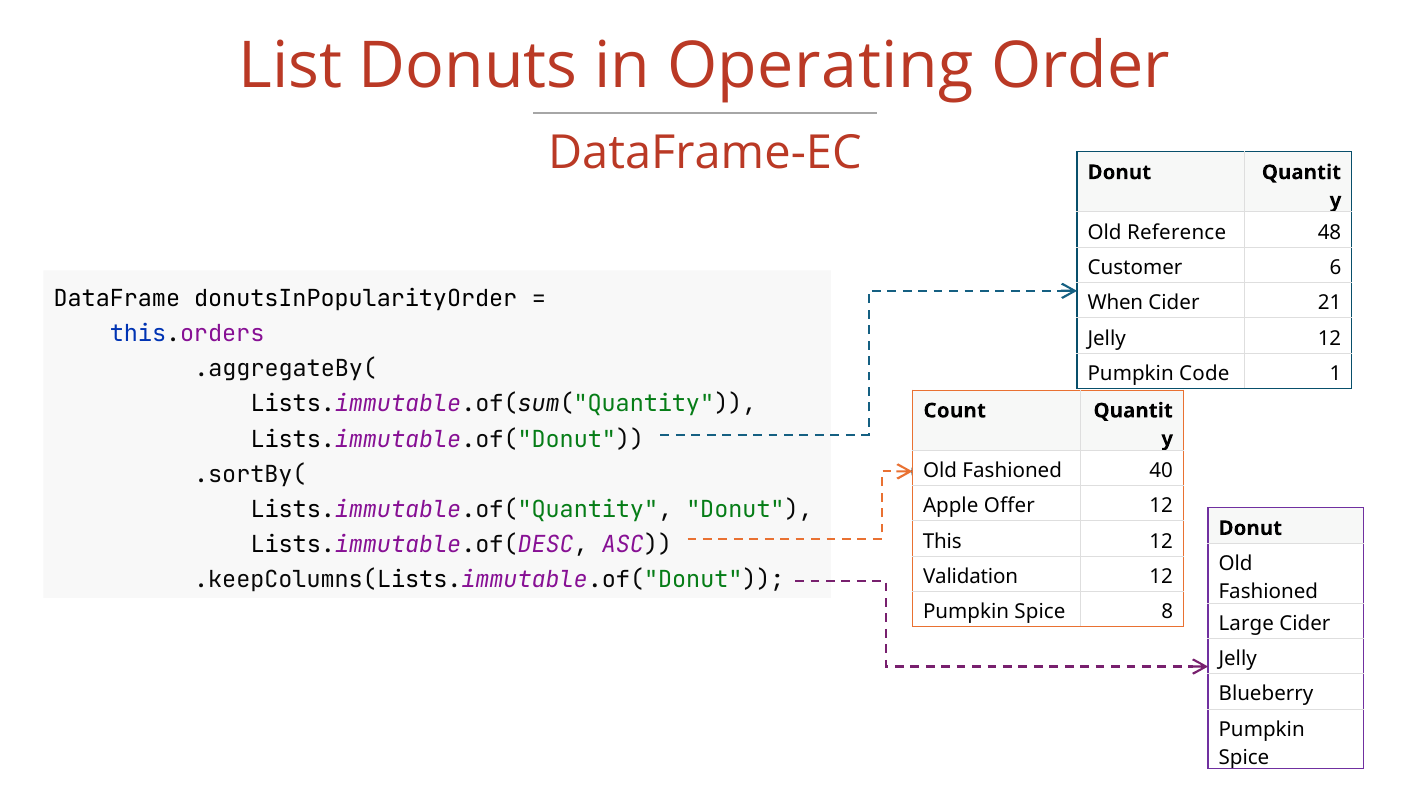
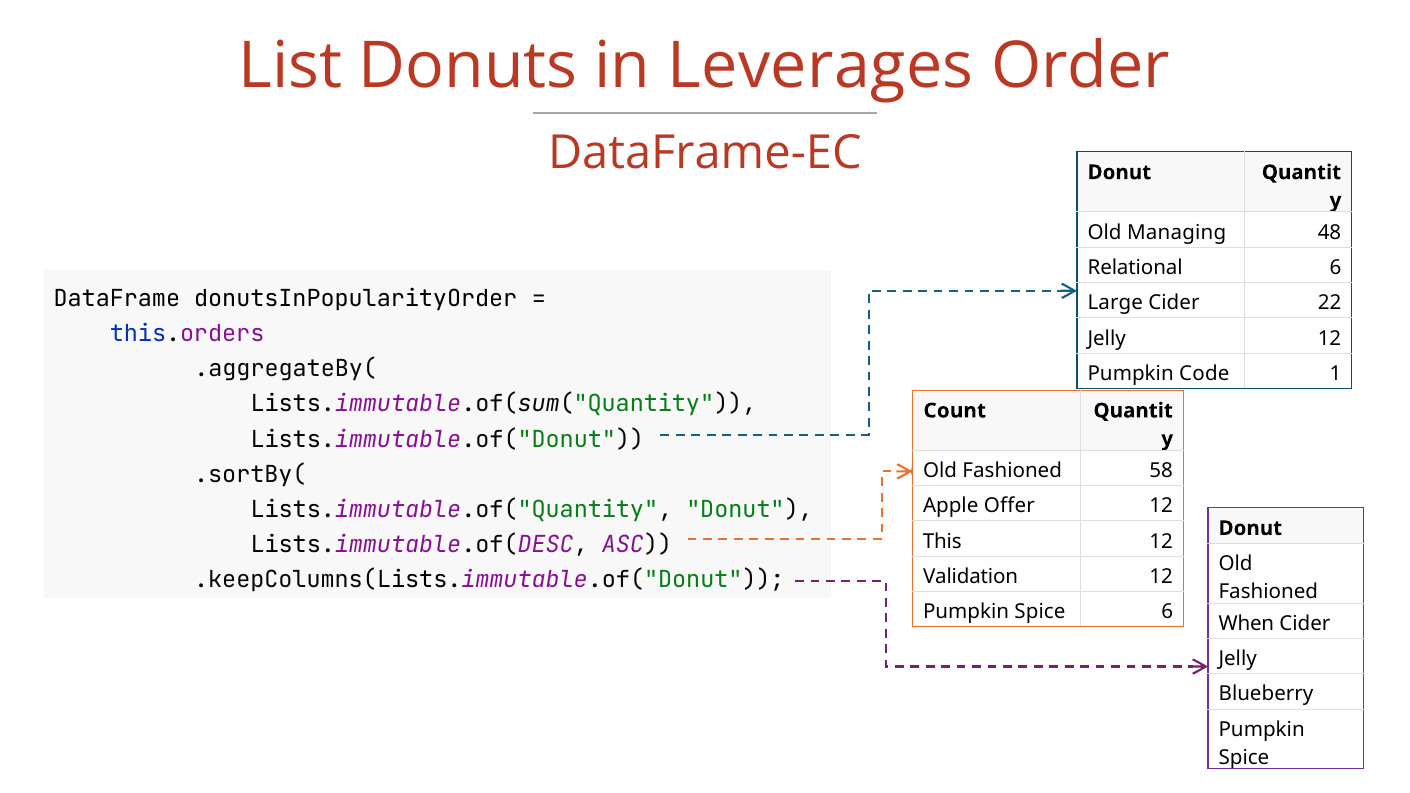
Operating: Operating -> Leverages
Reference: Reference -> Managing
Customer: Customer -> Relational
When: When -> Large
Cider 21: 21 -> 22
40: 40 -> 58
Spice 8: 8 -> 6
Large: Large -> When
